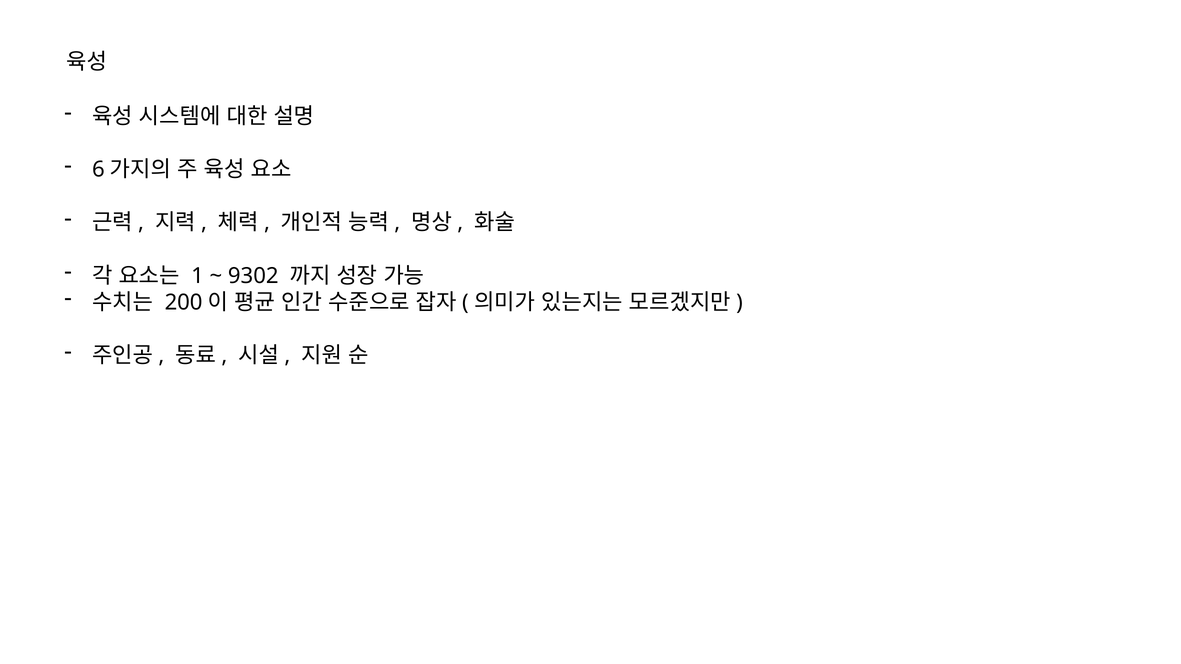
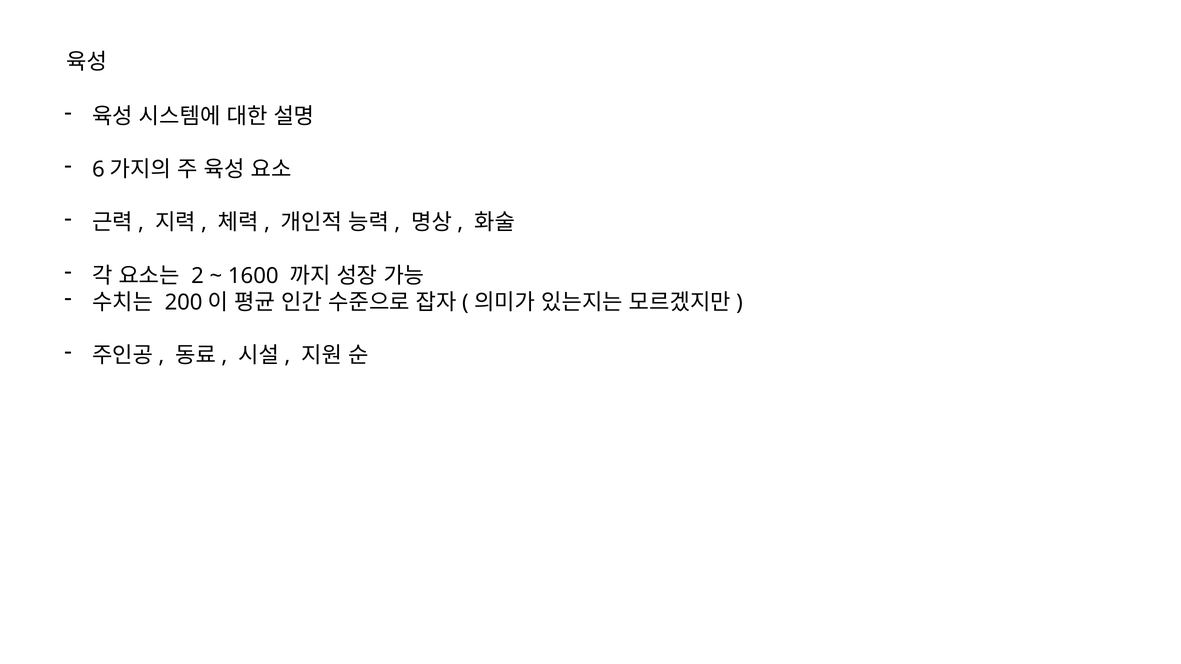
1: 1 -> 2
9302: 9302 -> 1600
